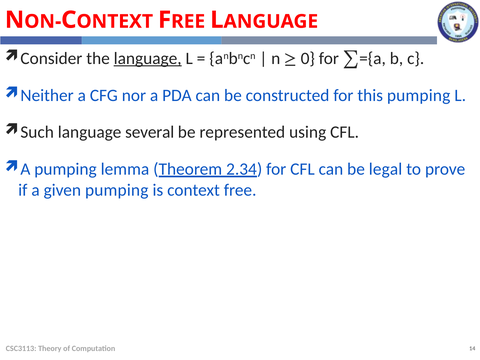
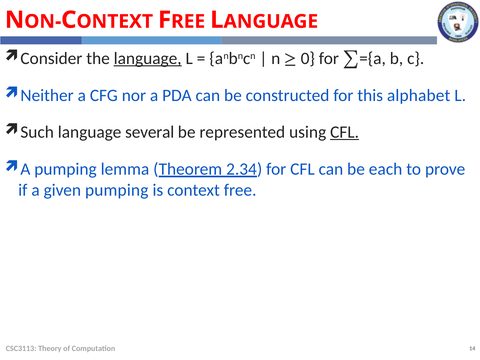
this pumping: pumping -> alphabet
CFL at (345, 132) underline: none -> present
legal: legal -> each
